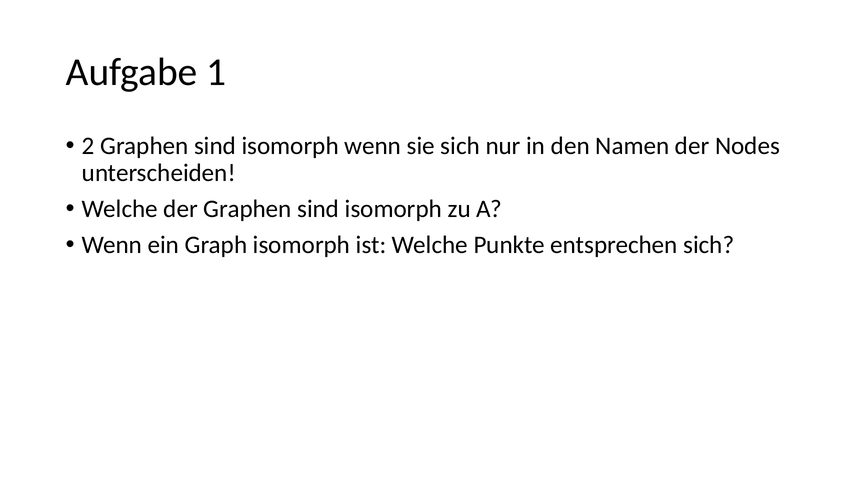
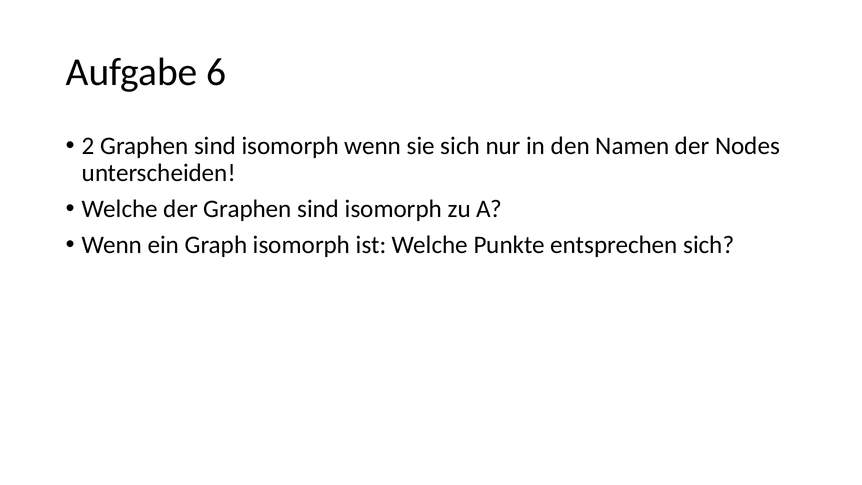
1: 1 -> 6
